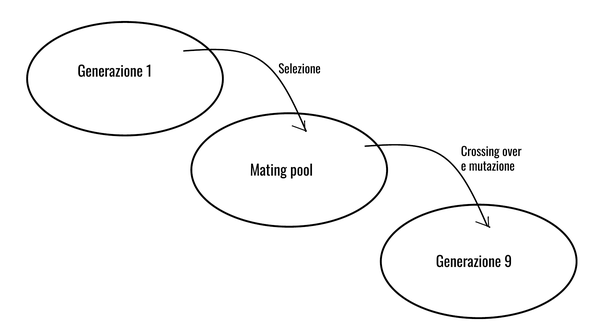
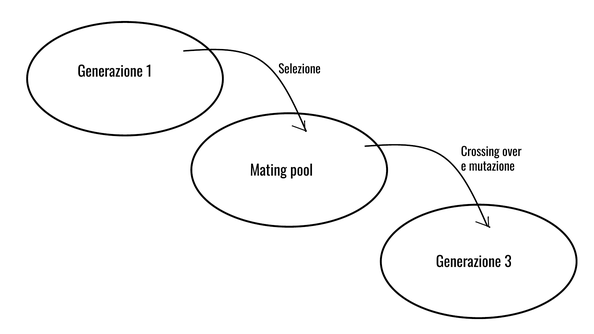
9: 9 -> 3
